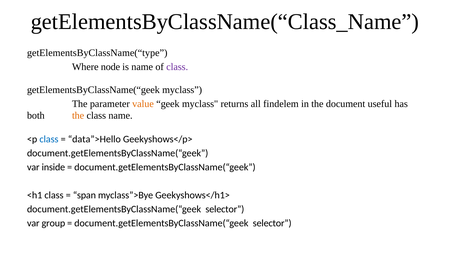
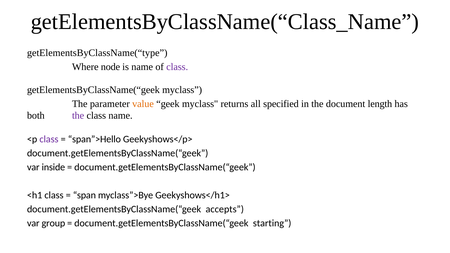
findelem: findelem -> specified
useful: useful -> length
the at (78, 116) colour: orange -> purple
class at (49, 139) colour: blue -> purple
data”>Hello: data”>Hello -> span”>Hello
selector at (225, 209): selector -> accepts
selector at (272, 223): selector -> starting
